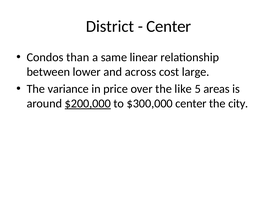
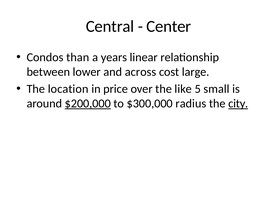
District: District -> Central
same: same -> years
variance: variance -> location
areas: areas -> small
$300,000 center: center -> radius
city underline: none -> present
